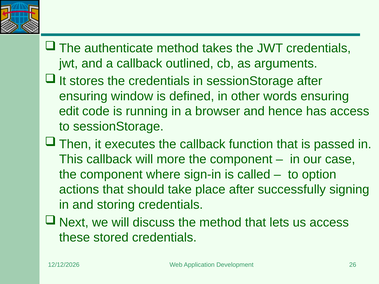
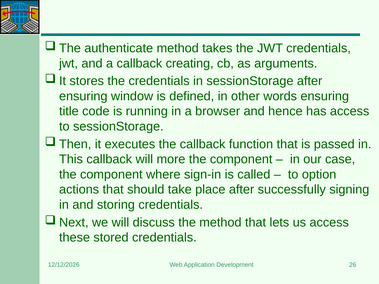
outlined: outlined -> creating
edit: edit -> title
